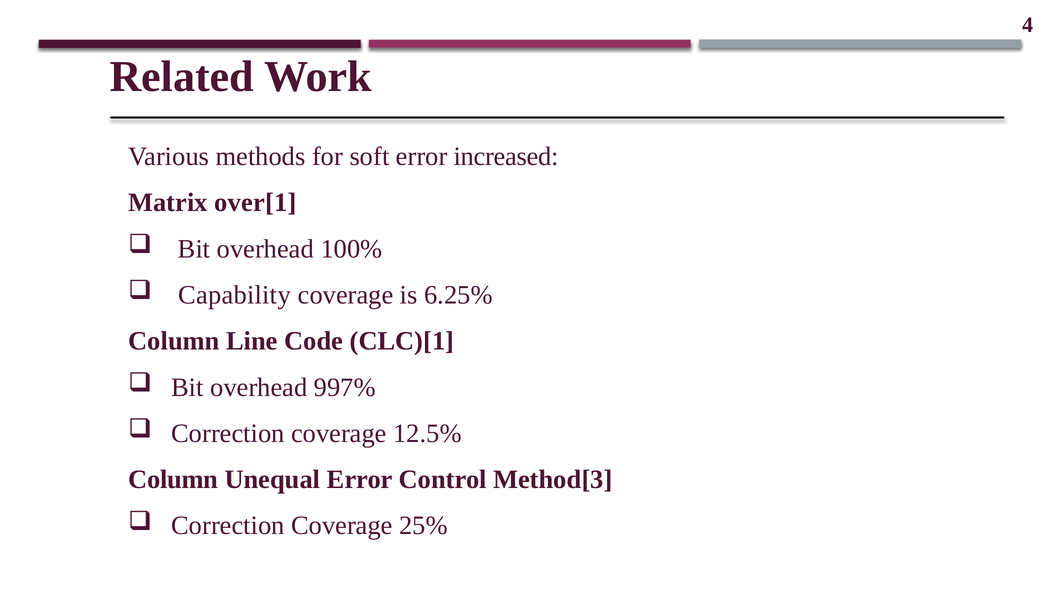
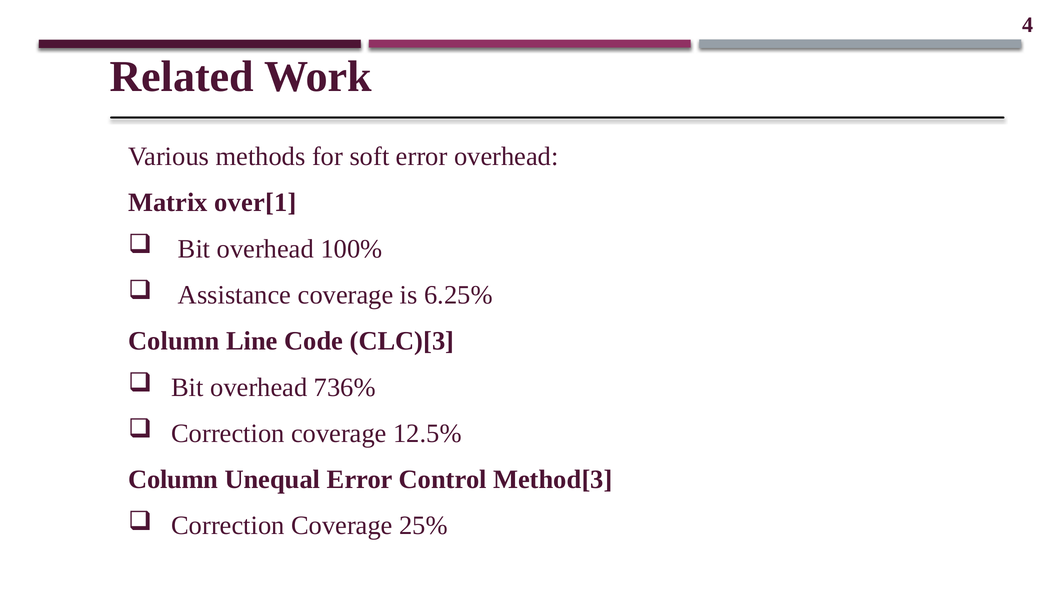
error increased: increased -> overhead
Capability: Capability -> Assistance
CLC)[1: CLC)[1 -> CLC)[3
997%: 997% -> 736%
